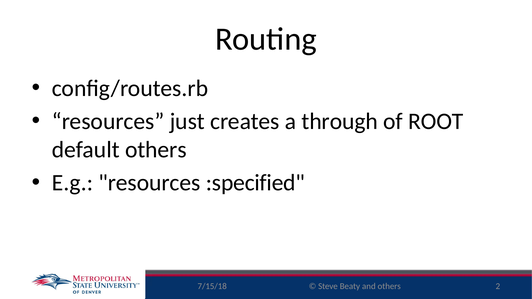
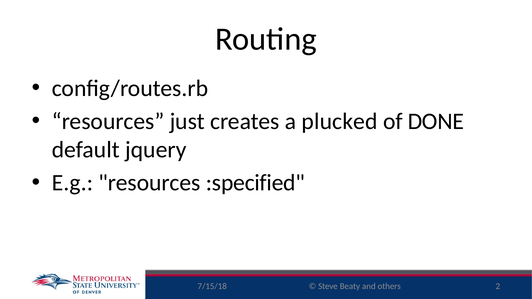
through: through -> plucked
ROOT: ROOT -> DONE
default others: others -> jquery
